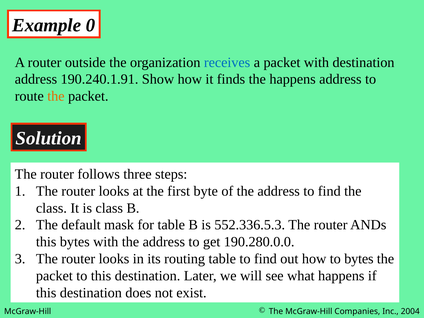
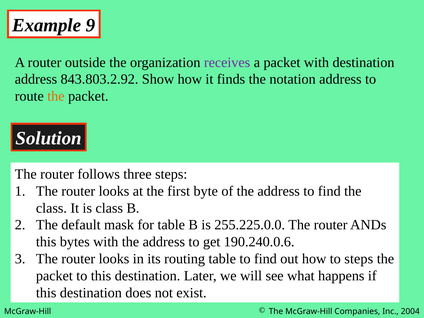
0: 0 -> 9
receives colour: blue -> purple
190.240.1.91: 190.240.1.91 -> 843.803.2.92
the happens: happens -> notation
552.336.5.3: 552.336.5.3 -> 255.225.0.0
190.280.0.0: 190.280.0.0 -> 190.240.0.6
to bytes: bytes -> steps
